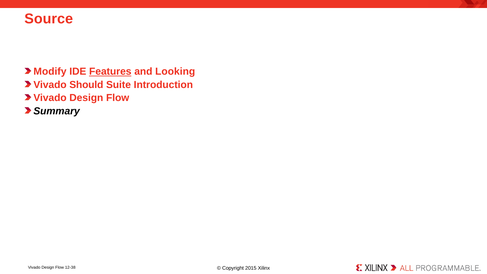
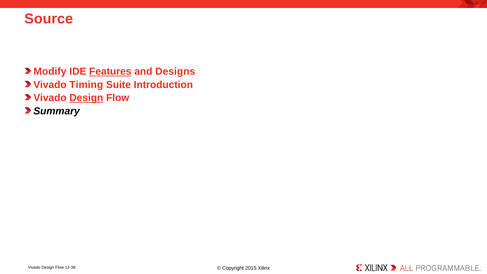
Looking: Looking -> Designs
Should: Should -> Timing
Design at (86, 98) underline: none -> present
